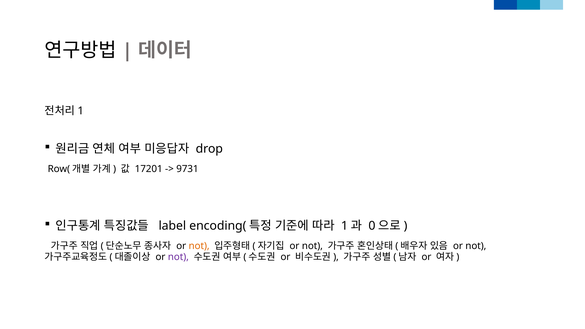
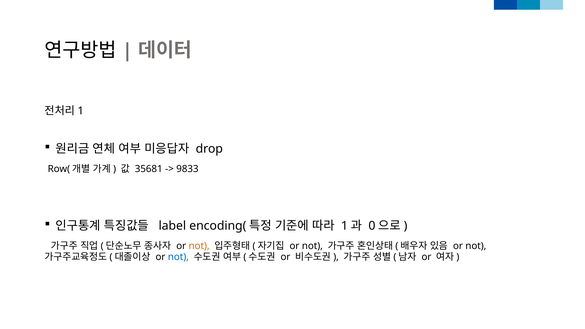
17201: 17201 -> 35681
9731: 9731 -> 9833
not at (178, 257) colour: purple -> blue
